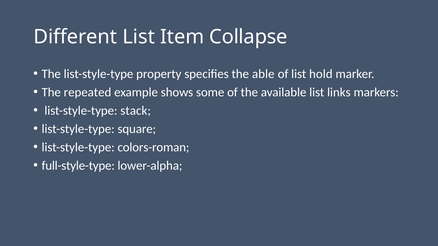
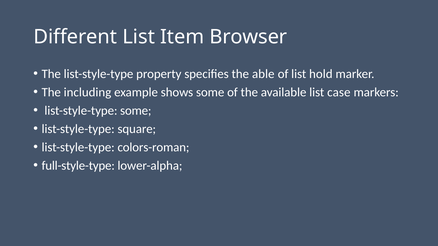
Collapse: Collapse -> Browser
repeated: repeated -> including
links: links -> case
list-style-type stack: stack -> some
